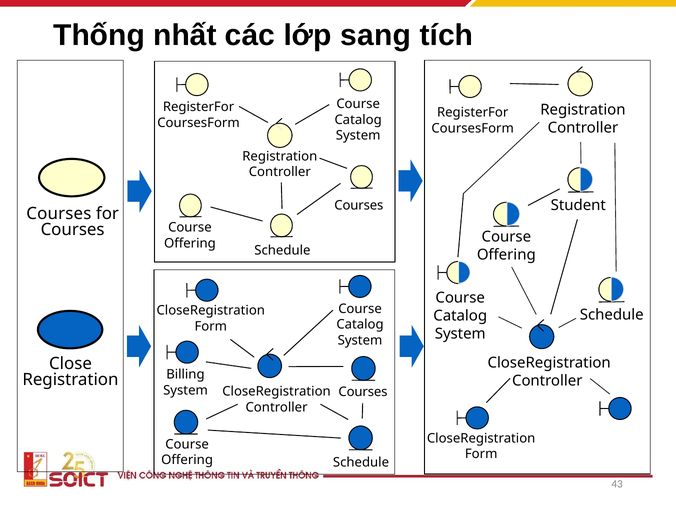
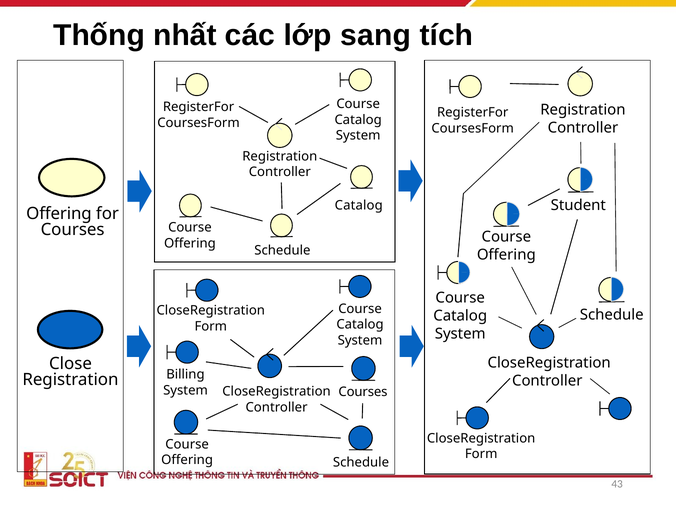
Courses at (359, 205): Courses -> Catalog
Courses at (59, 213): Courses -> Offering
